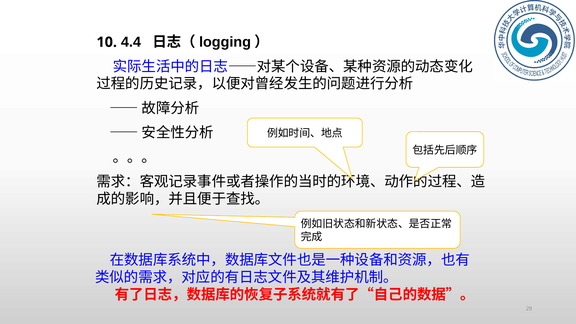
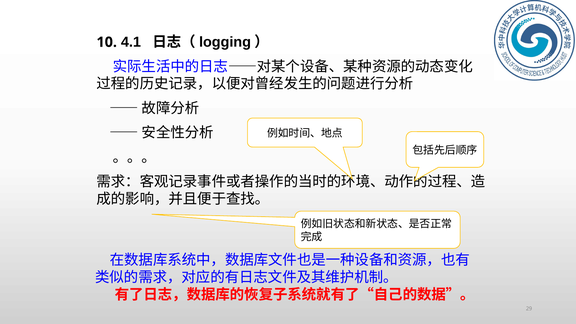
4.4: 4.4 -> 4.1
